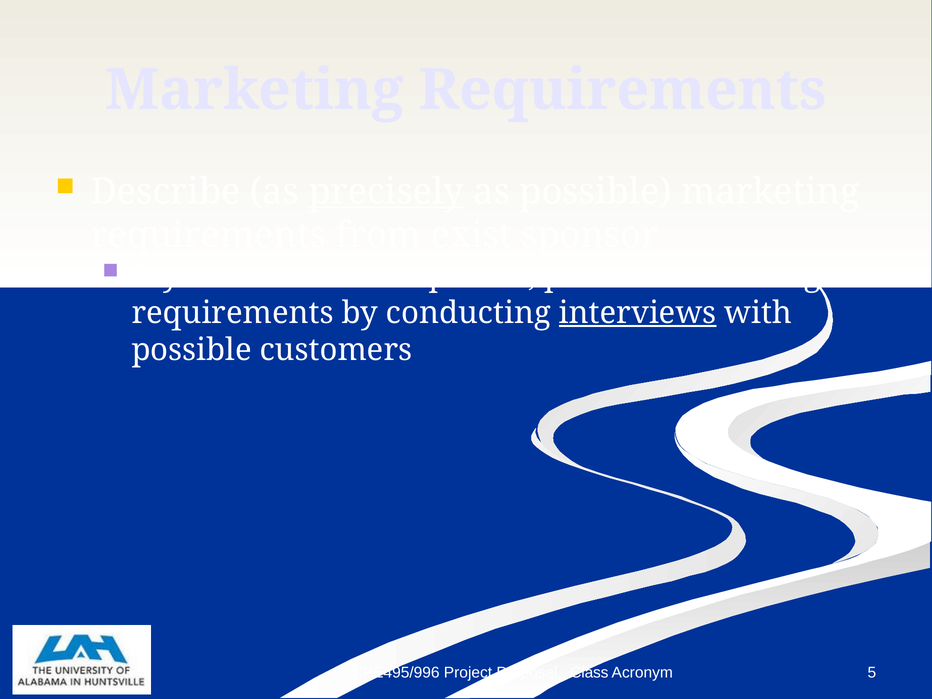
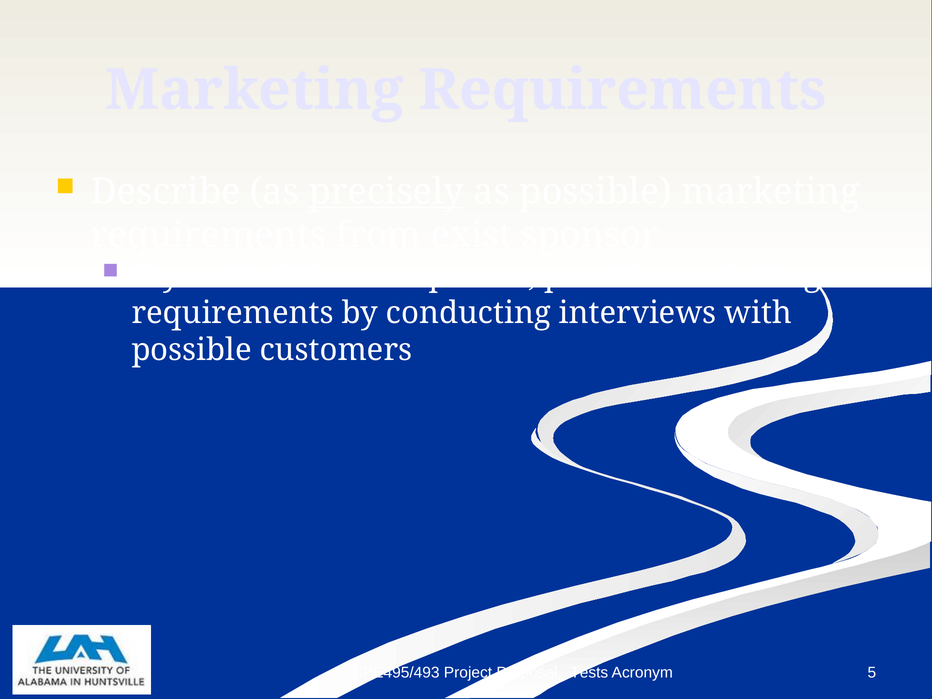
interviews underline: present -> none
CPE495/996: CPE495/996 -> CPE495/493
Class: Class -> Tests
